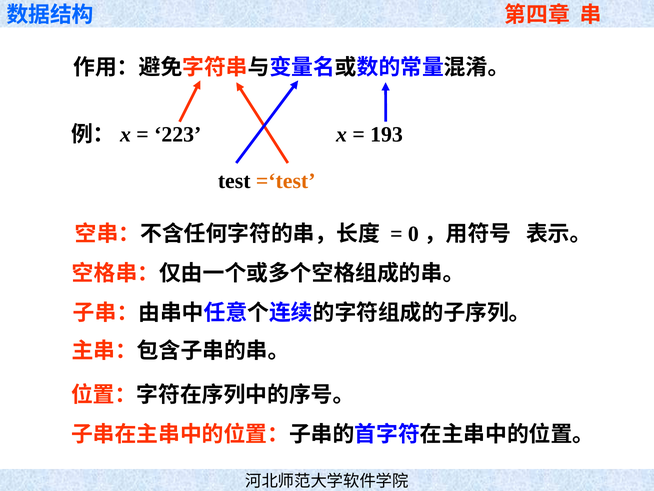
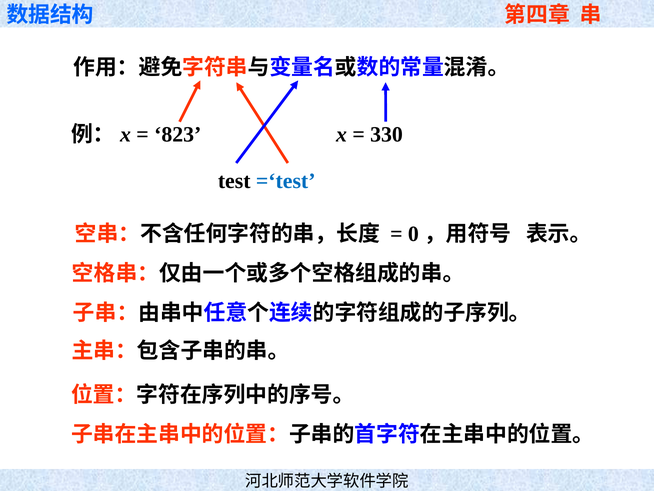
223: 223 -> 823
193: 193 -> 330
=‘test colour: orange -> blue
